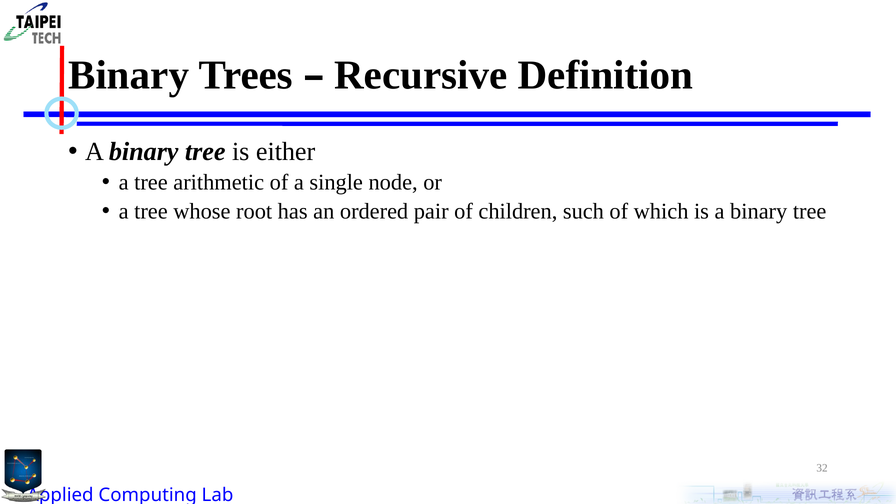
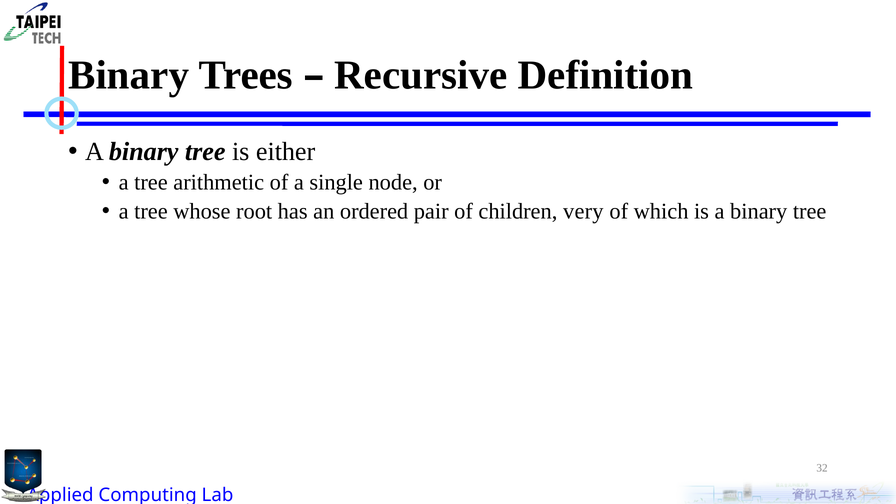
such: such -> very
